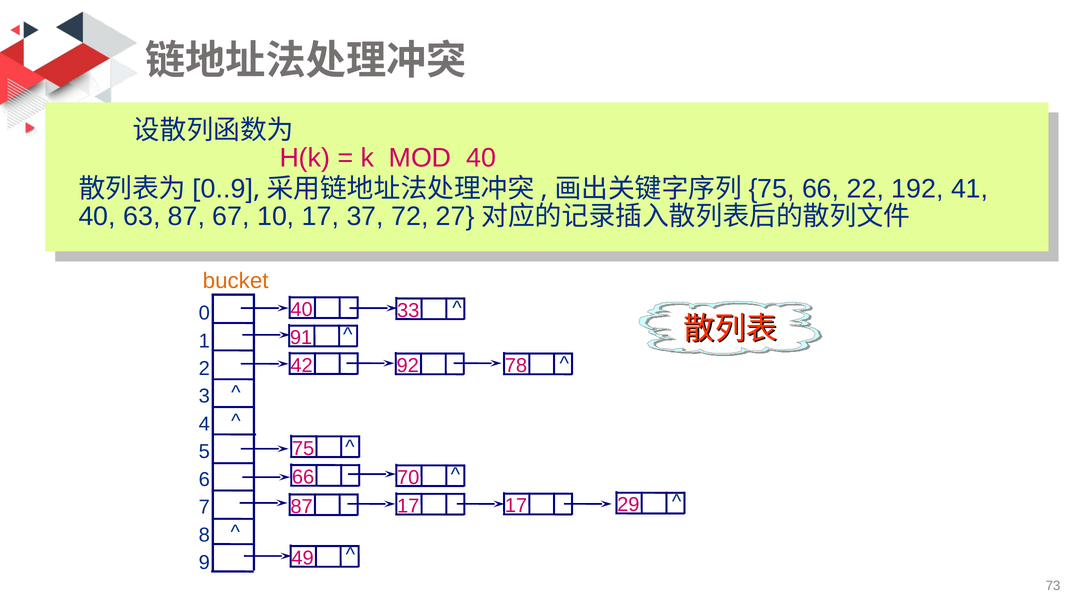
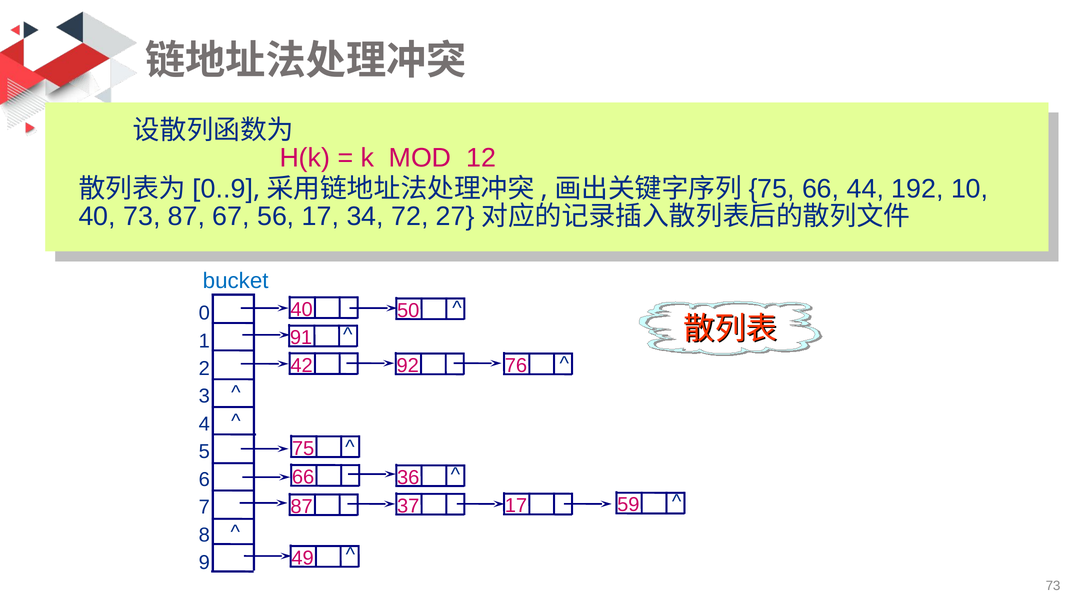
MOD 40: 40 -> 12
22: 22 -> 44
41: 41 -> 10
40 63: 63 -> 73
10: 10 -> 56
37: 37 -> 34
bucket colour: orange -> blue
33: 33 -> 50
78: 78 -> 76
70: 70 -> 36
87 17: 17 -> 37
29: 29 -> 59
